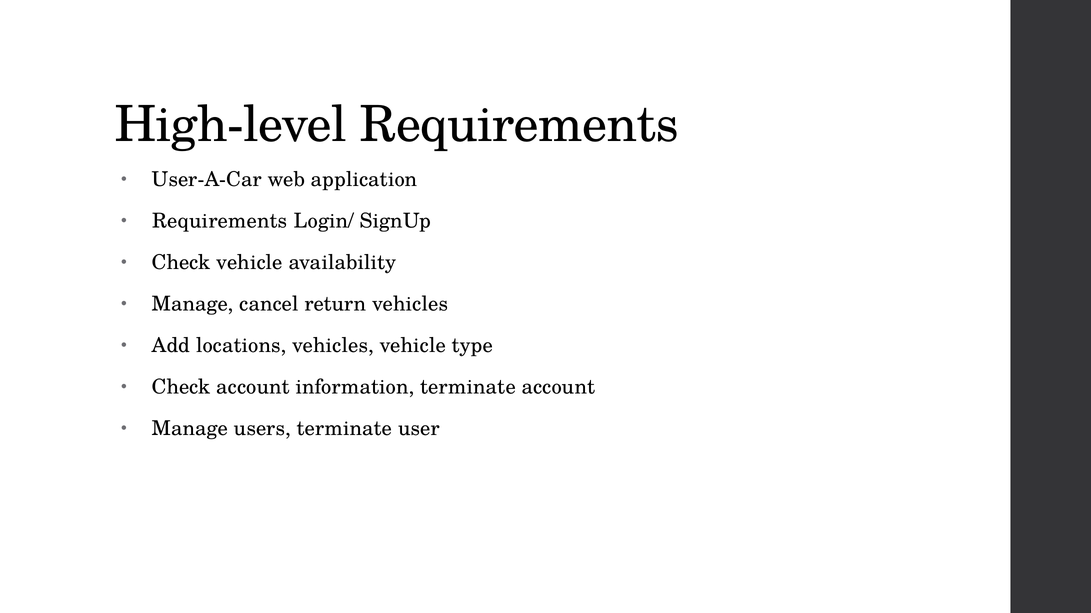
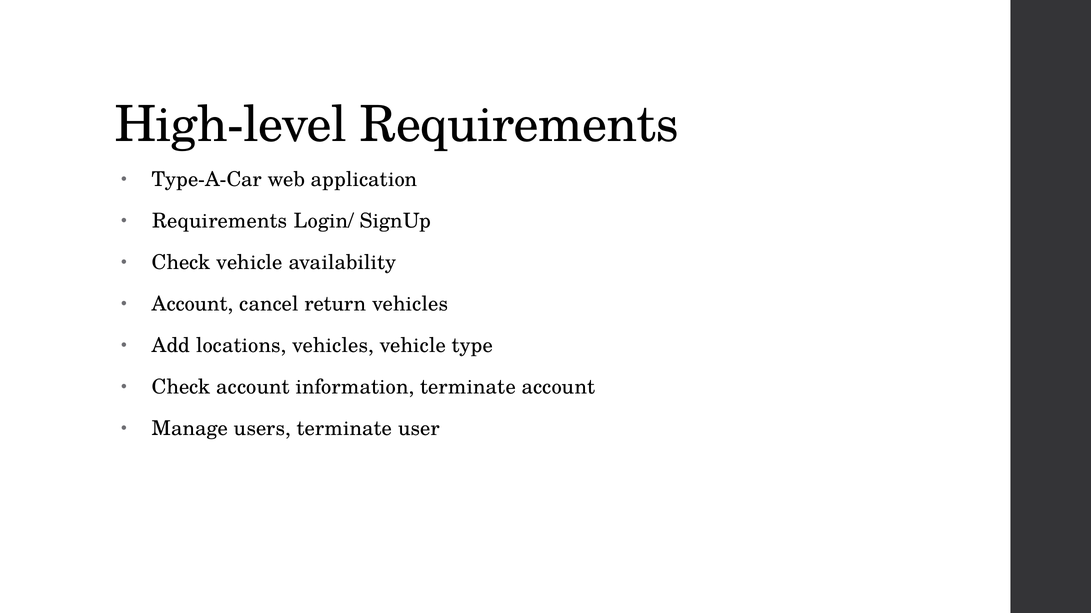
User-A-Car: User-A-Car -> Type-A-Car
Manage at (193, 304): Manage -> Account
